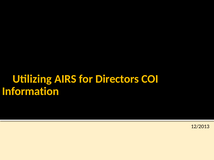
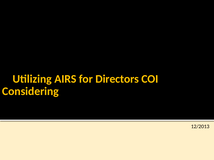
Information: Information -> Considering
